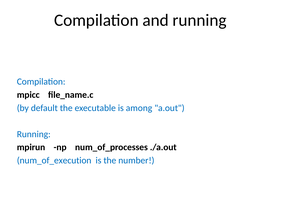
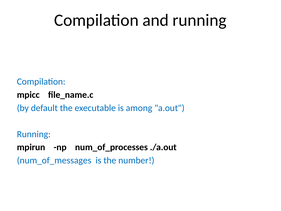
num_of_execution: num_of_execution -> num_of_messages
